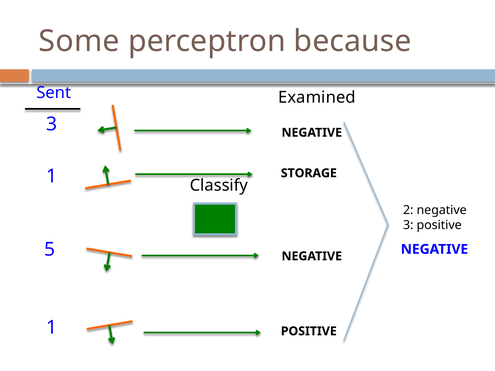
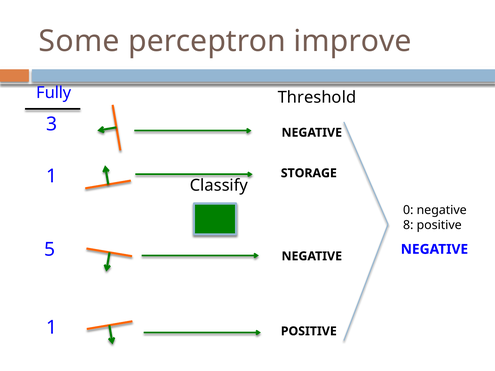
because: because -> improve
Sent: Sent -> Fully
Examined: Examined -> Threshold
2: 2 -> 0
3 at (408, 225): 3 -> 8
